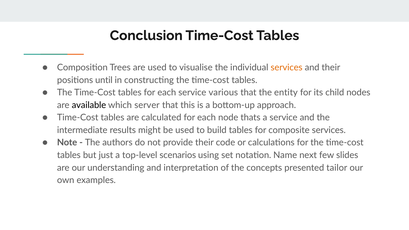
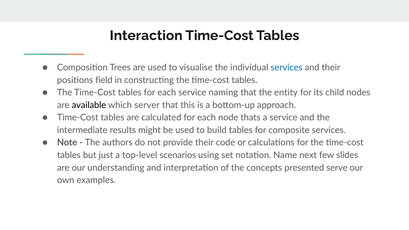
Conclusion: Conclusion -> Interaction
services at (287, 68) colour: orange -> blue
until: until -> field
various: various -> naming
tailor: tailor -> serve
